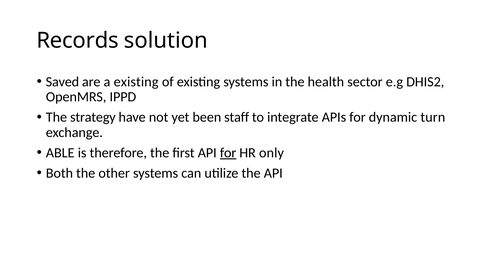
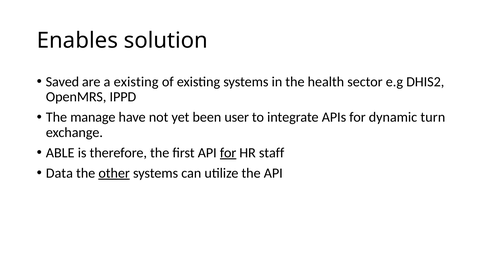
Records: Records -> Enables
strategy: strategy -> manage
staff: staff -> user
only: only -> staff
Both: Both -> Data
other underline: none -> present
